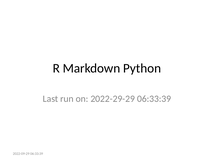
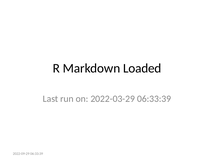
Python: Python -> Loaded
2022-29-29: 2022-29-29 -> 2022-03-29
